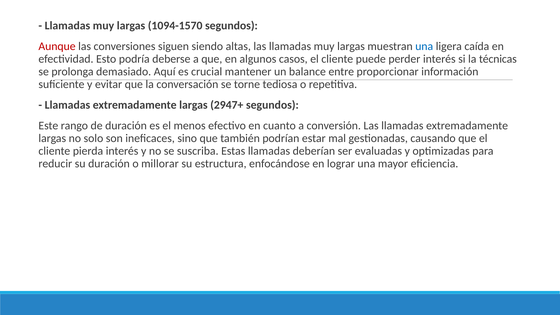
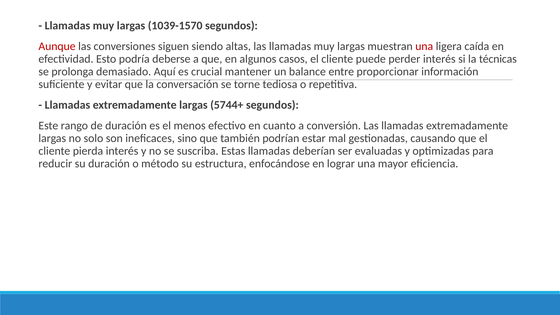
1094-1570: 1094-1570 -> 1039-1570
una at (424, 46) colour: blue -> red
2947+: 2947+ -> 5744+
millorar: millorar -> método
